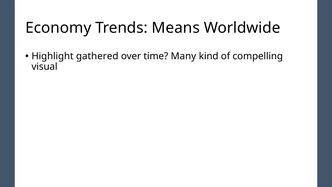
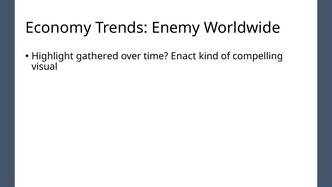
Means: Means -> Enemy
Many: Many -> Enact
